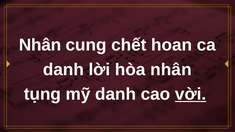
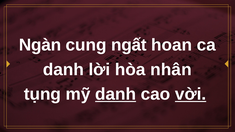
Nhân at (40, 45): Nhân -> Ngàn
chết: chết -> ngất
danh at (116, 94) underline: none -> present
